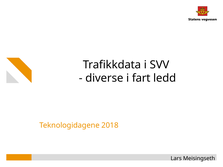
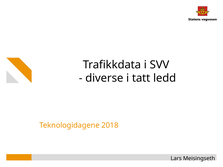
fart: fart -> tatt
